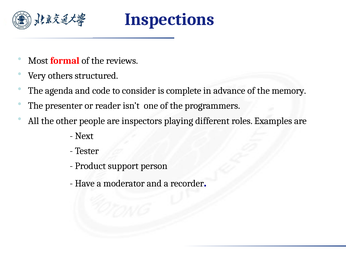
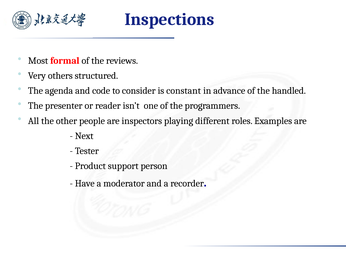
complete: complete -> constant
memory: memory -> handled
